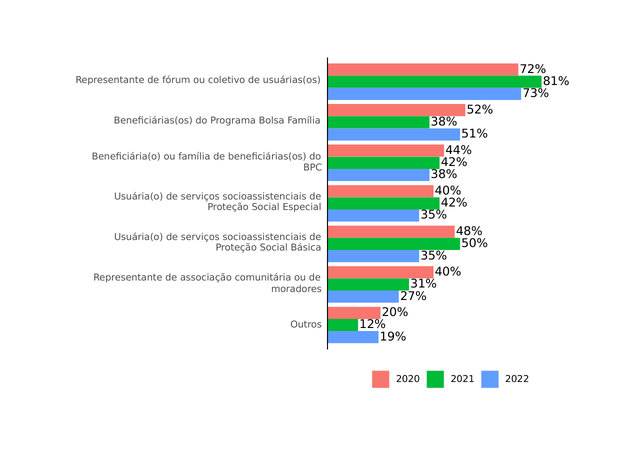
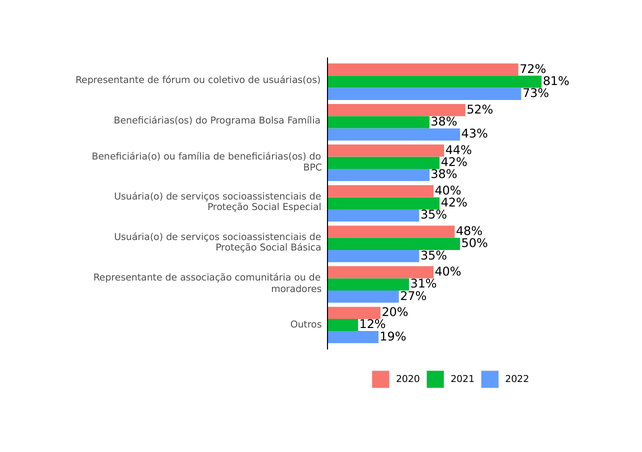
51%: 51% -> 43%
